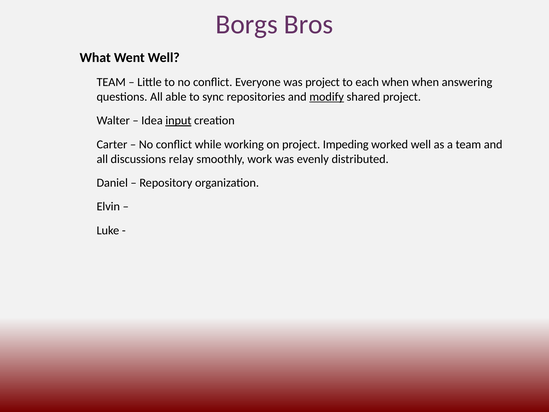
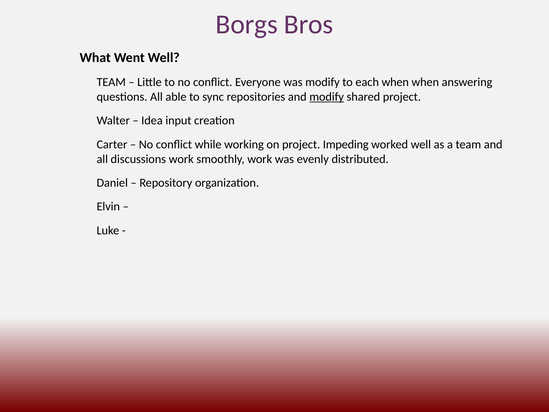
was project: project -> modify
input underline: present -> none
discussions relay: relay -> work
